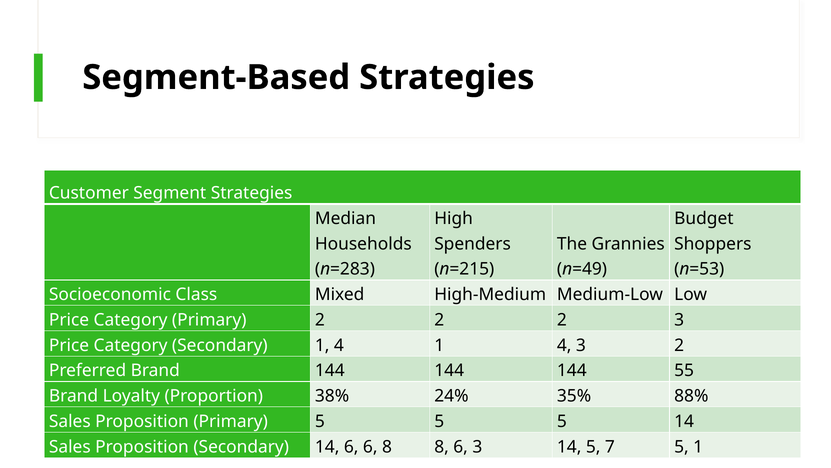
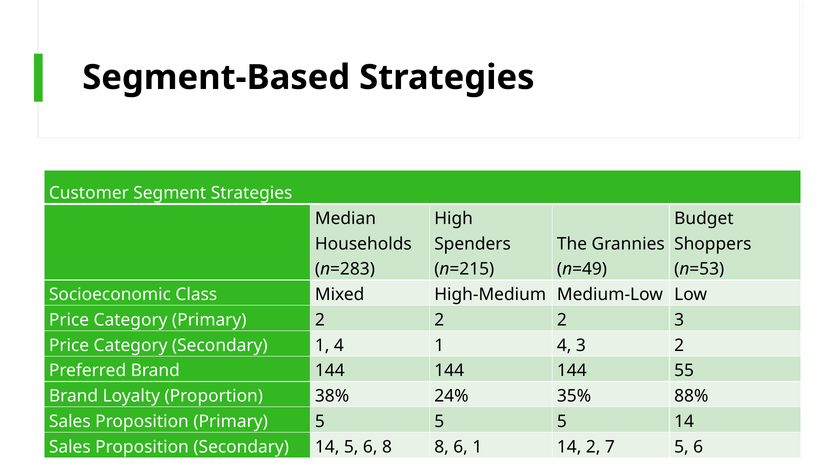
14 6: 6 -> 5
6 3: 3 -> 1
14 5: 5 -> 2
7 5 1: 1 -> 6
